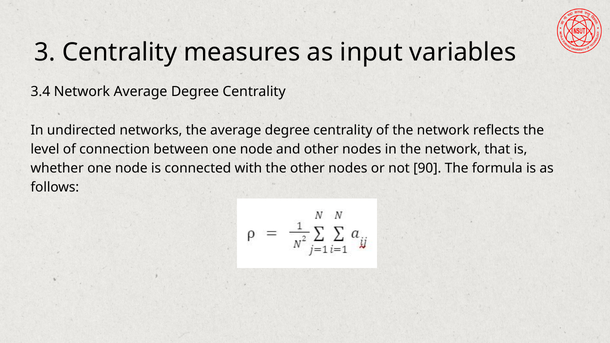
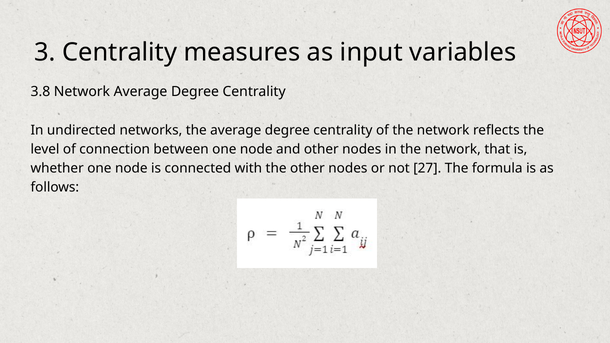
3.4: 3.4 -> 3.8
90: 90 -> 27
